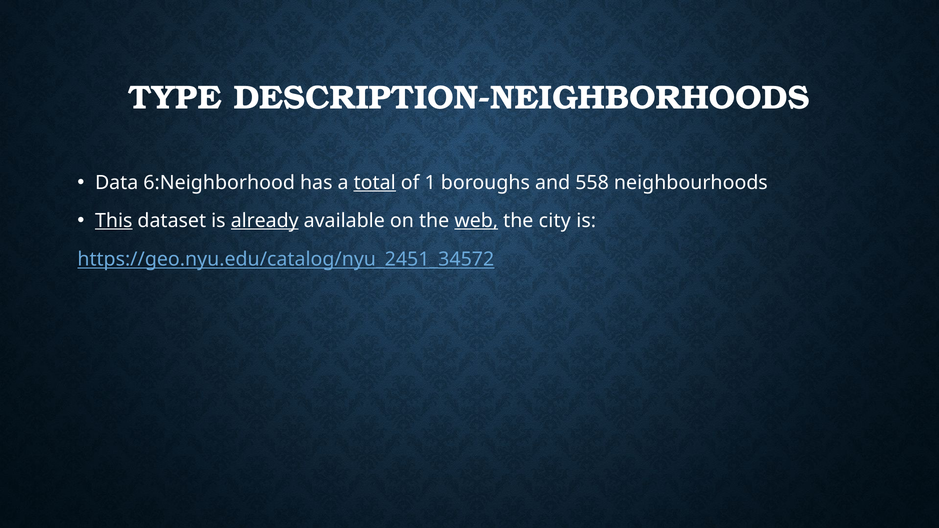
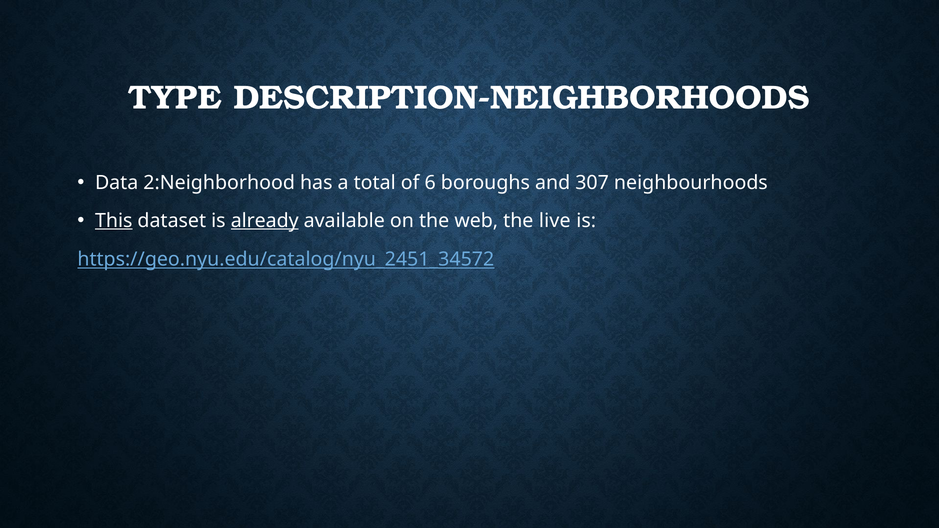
6:Neighborhood: 6:Neighborhood -> 2:Neighborhood
total underline: present -> none
1: 1 -> 6
558: 558 -> 307
web underline: present -> none
city: city -> live
